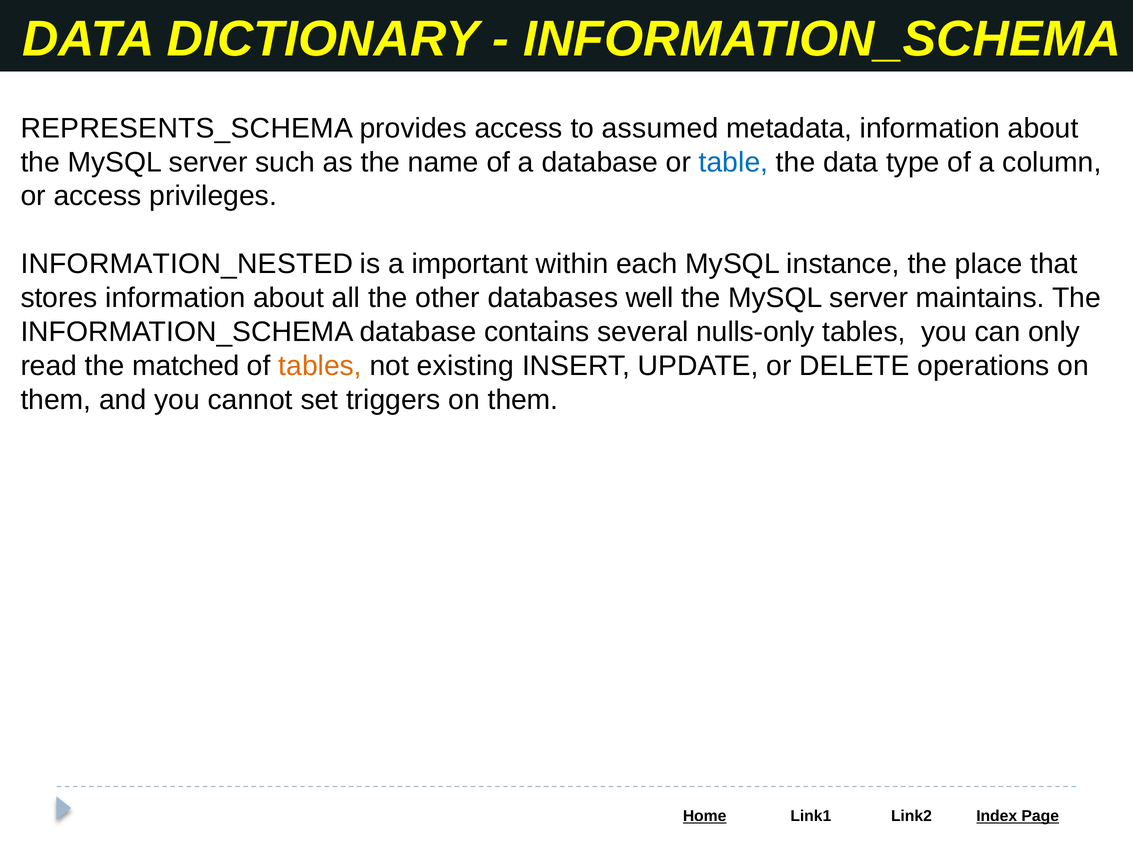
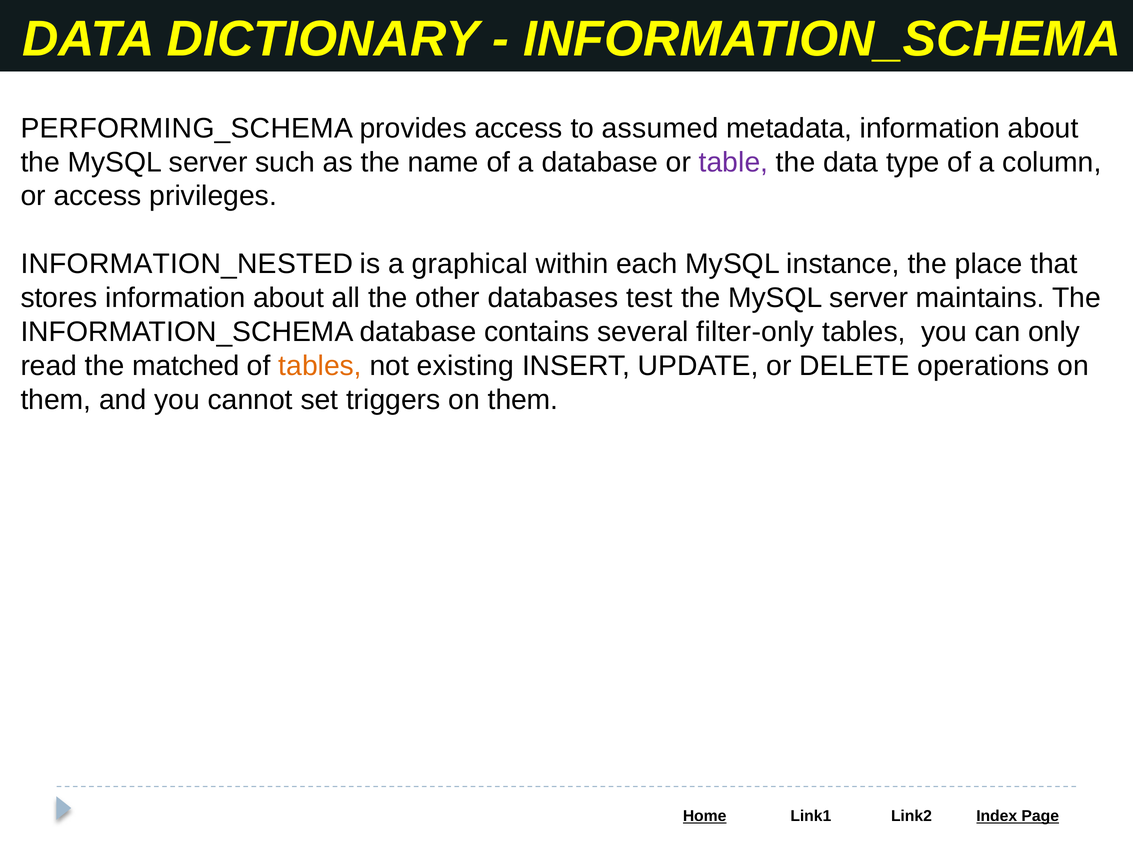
REPRESENTS_SCHEMA: REPRESENTS_SCHEMA -> PERFORMING_SCHEMA
table colour: blue -> purple
important: important -> graphical
well: well -> test
nulls-only: nulls-only -> filter-only
